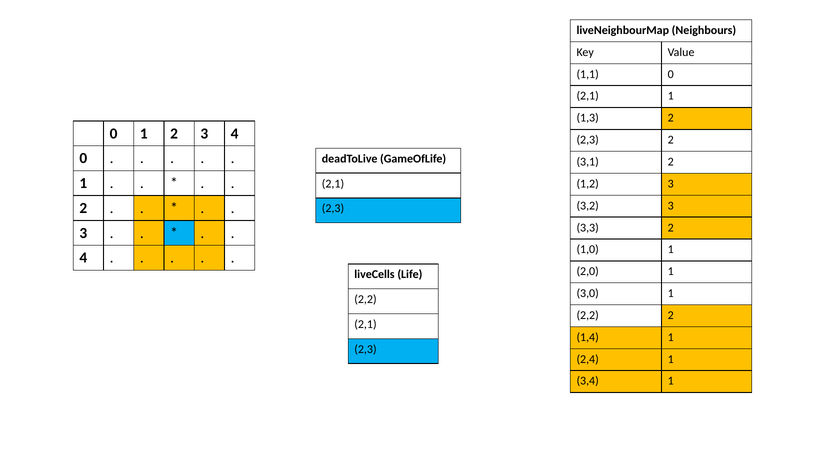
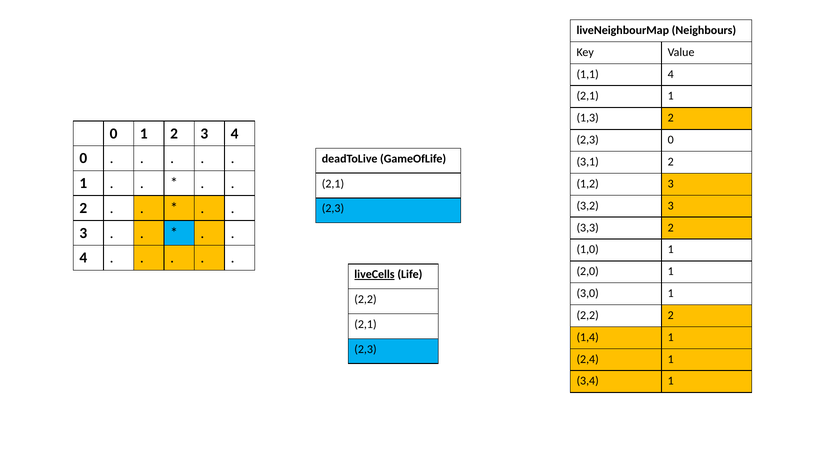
1,1 0: 0 -> 4
2,3 2: 2 -> 0
liveCells underline: none -> present
